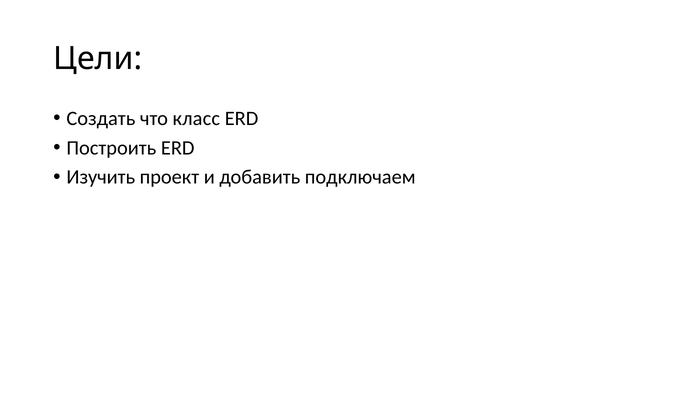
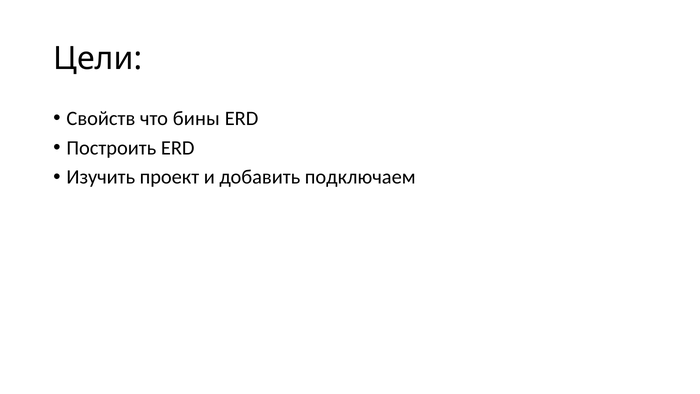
Создать: Создать -> Свойств
класс: класс -> бины
